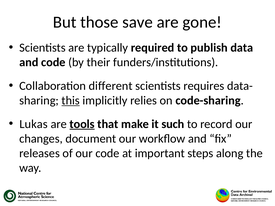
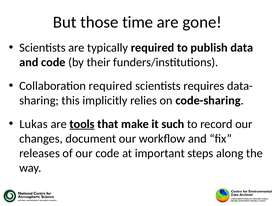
save: save -> time
Collaboration different: different -> required
this underline: present -> none
